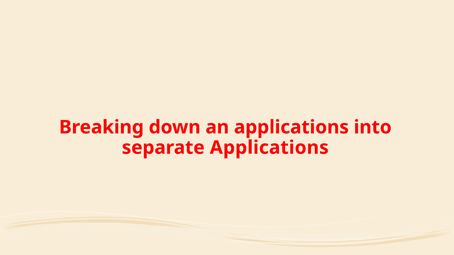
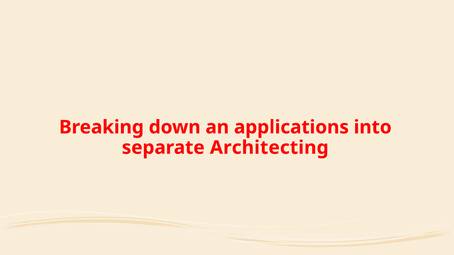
separate Applications: Applications -> Architecting
